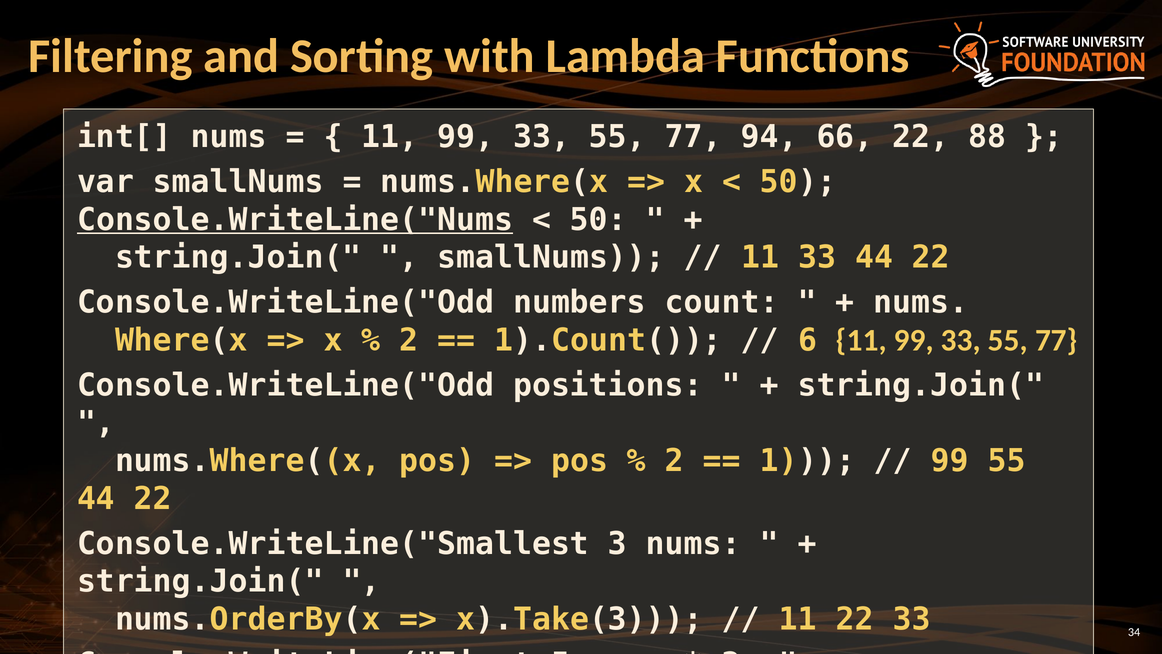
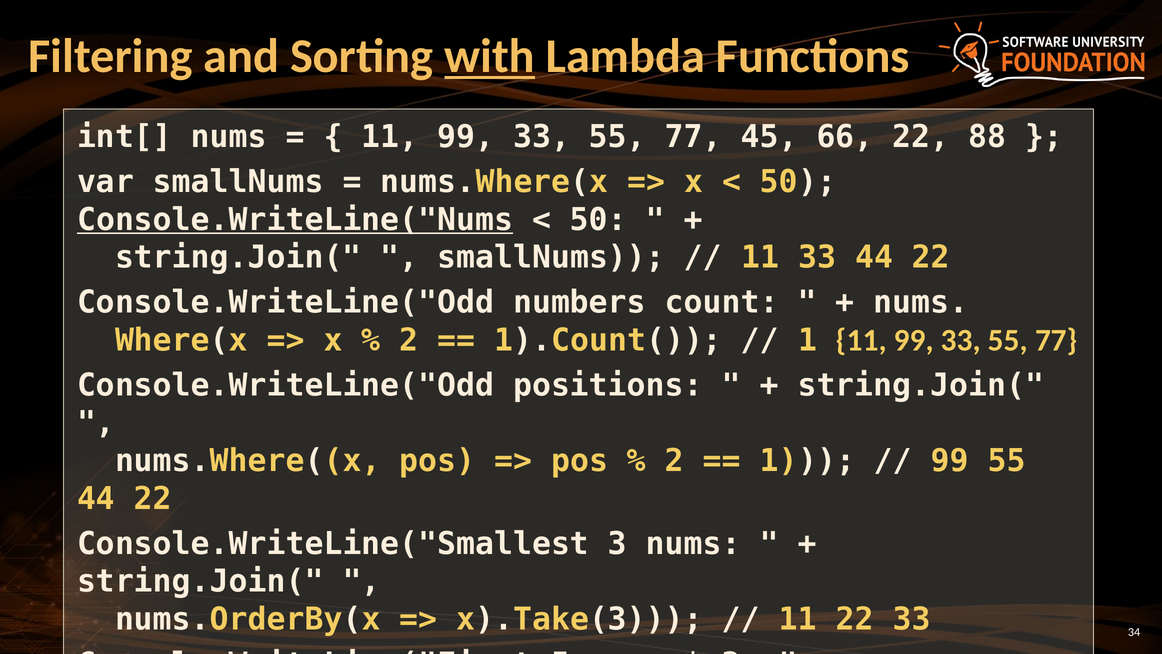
with underline: none -> present
94: 94 -> 45
6 at (807, 340): 6 -> 1
